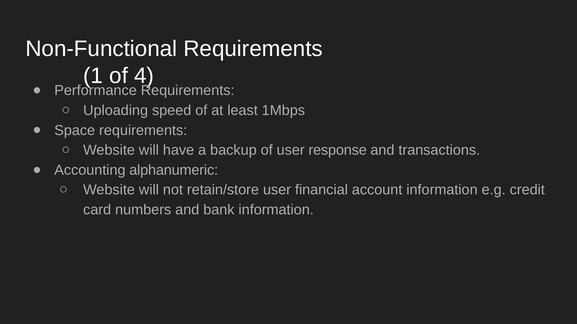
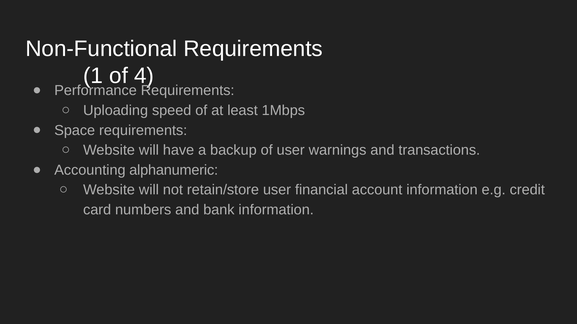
response: response -> warnings
